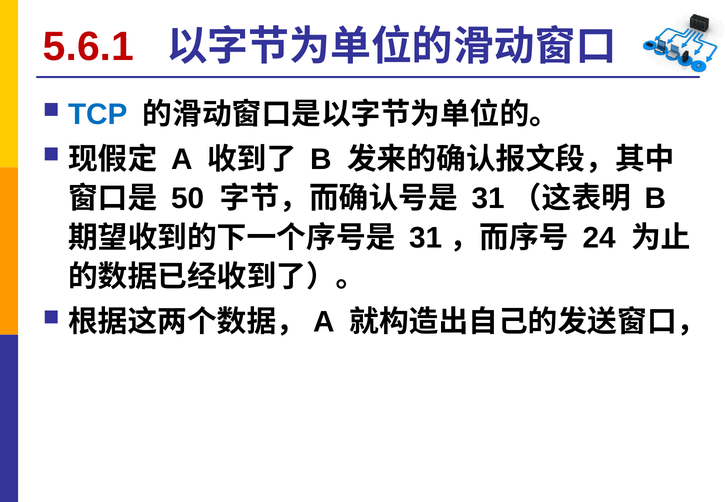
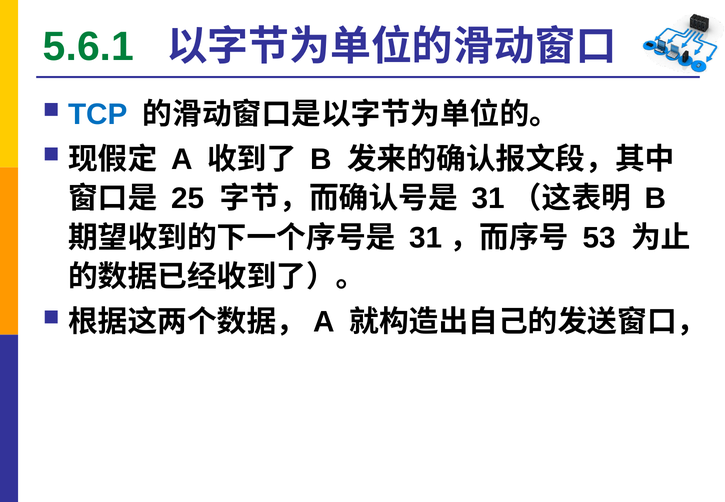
5.6.1 colour: red -> green
50: 50 -> 25
24: 24 -> 53
